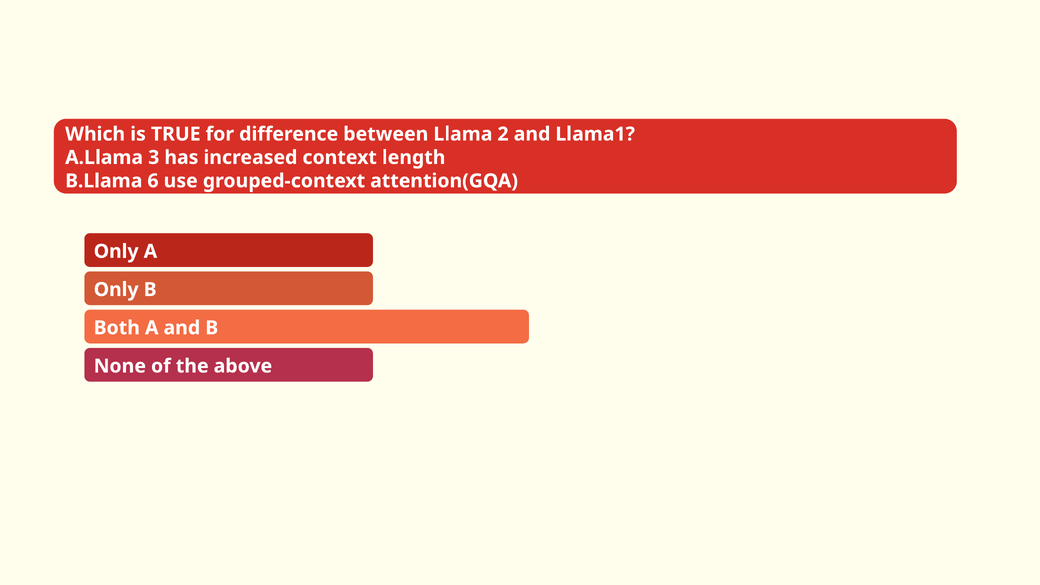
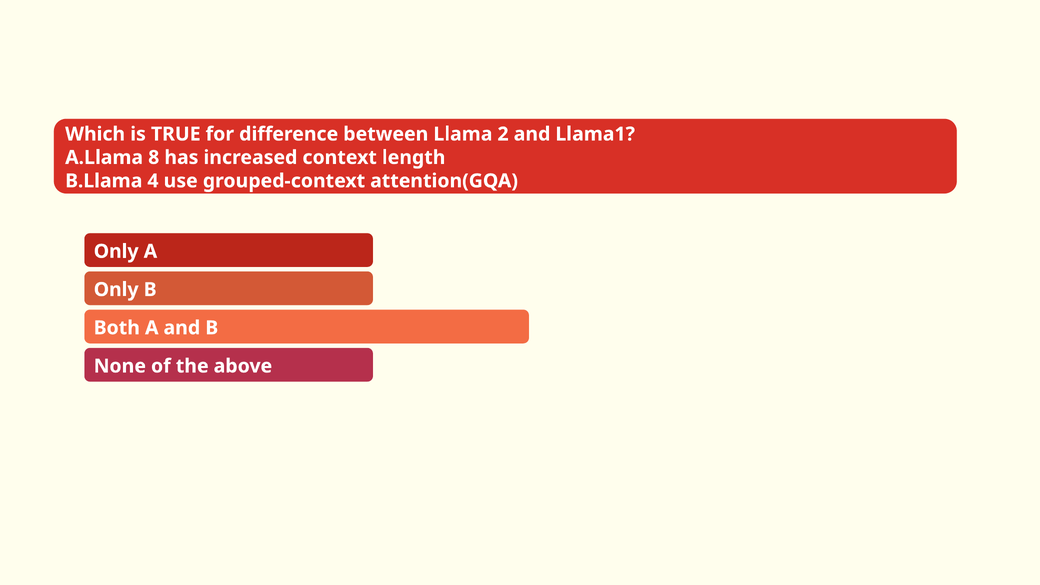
3: 3 -> 8
6: 6 -> 4
